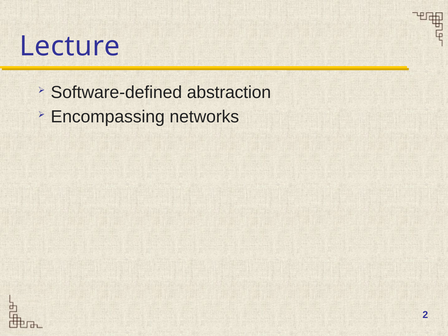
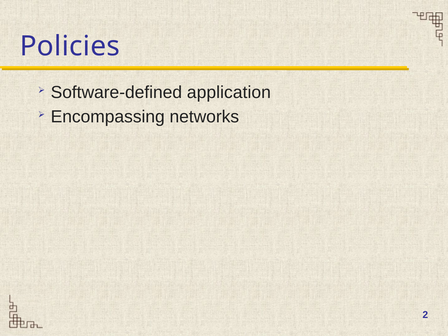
Lecture: Lecture -> Policies
abstraction: abstraction -> application
